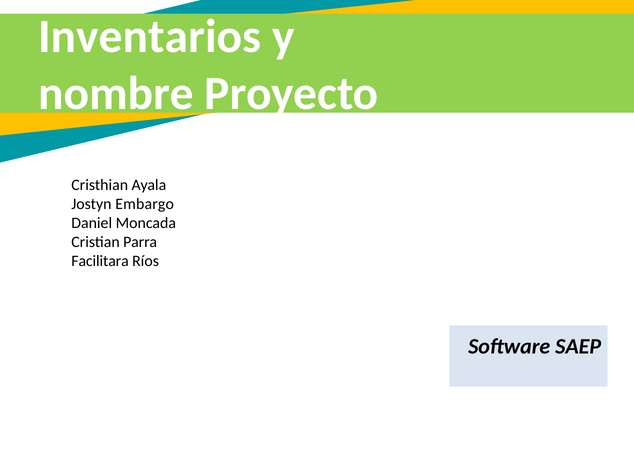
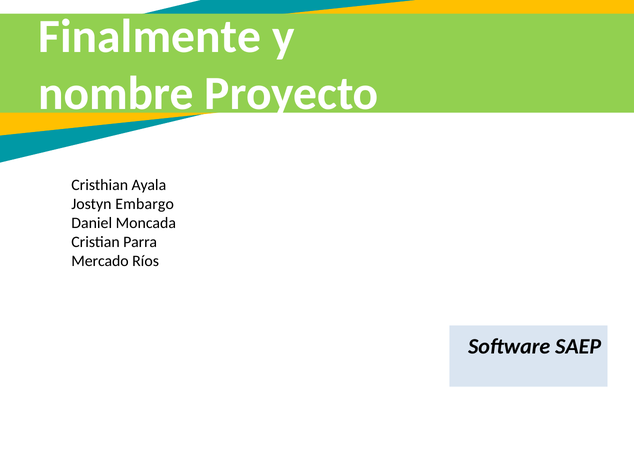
Inventarios: Inventarios -> Finalmente
Facilitara: Facilitara -> Mercado
